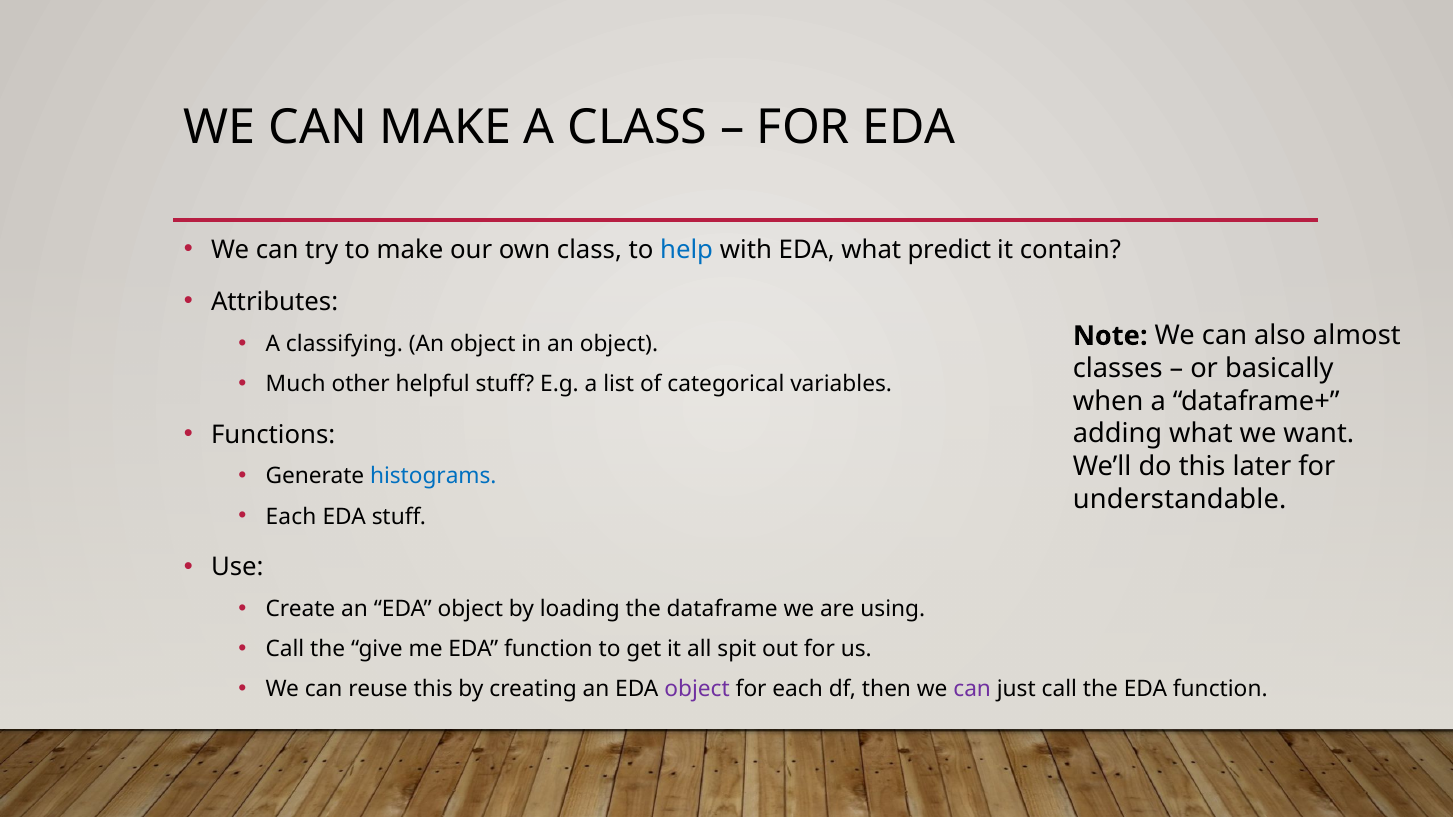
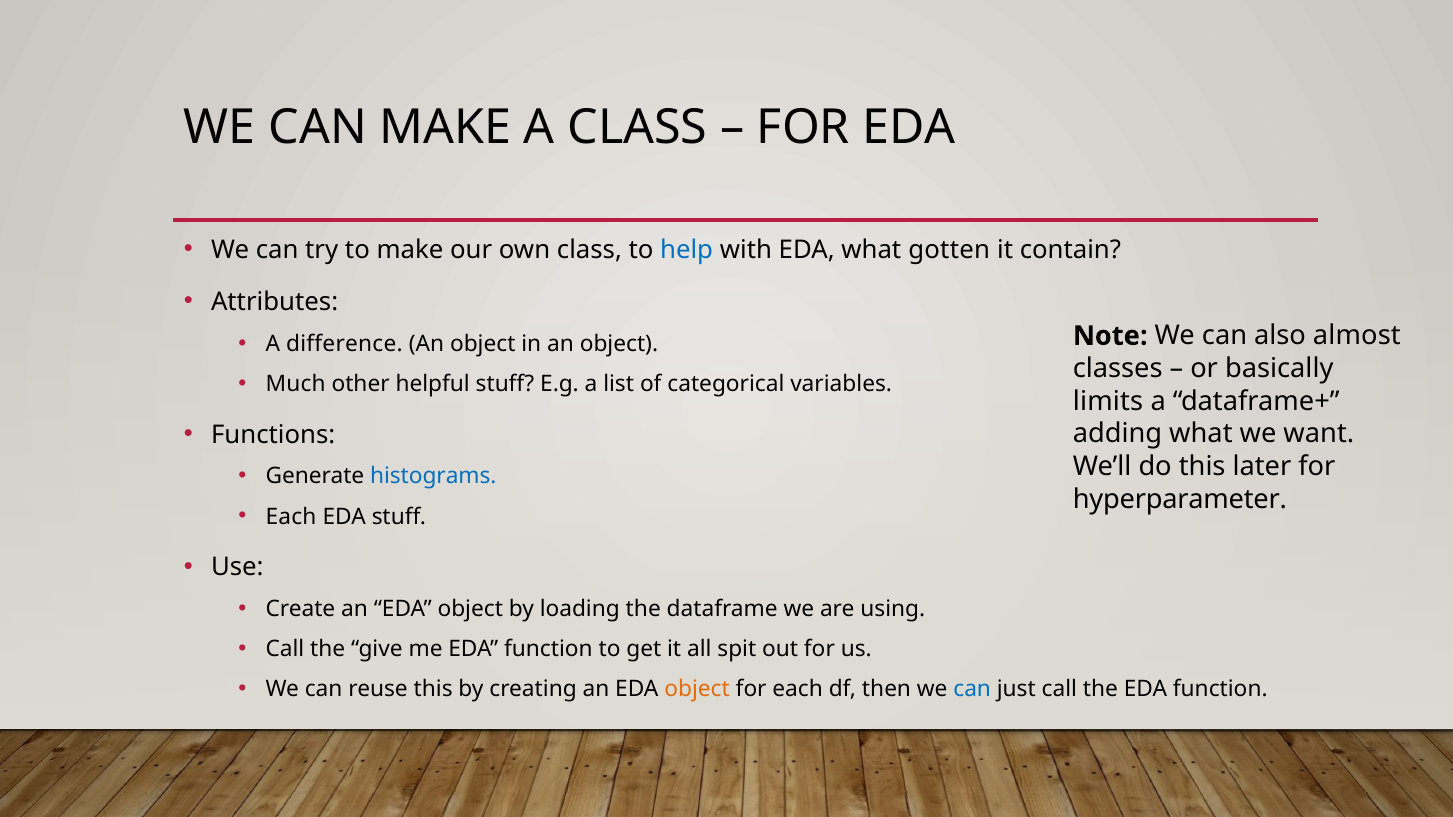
predict: predict -> gotten
classifying: classifying -> difference
when: when -> limits
understandable: understandable -> hyperparameter
object at (697, 690) colour: purple -> orange
can at (972, 690) colour: purple -> blue
